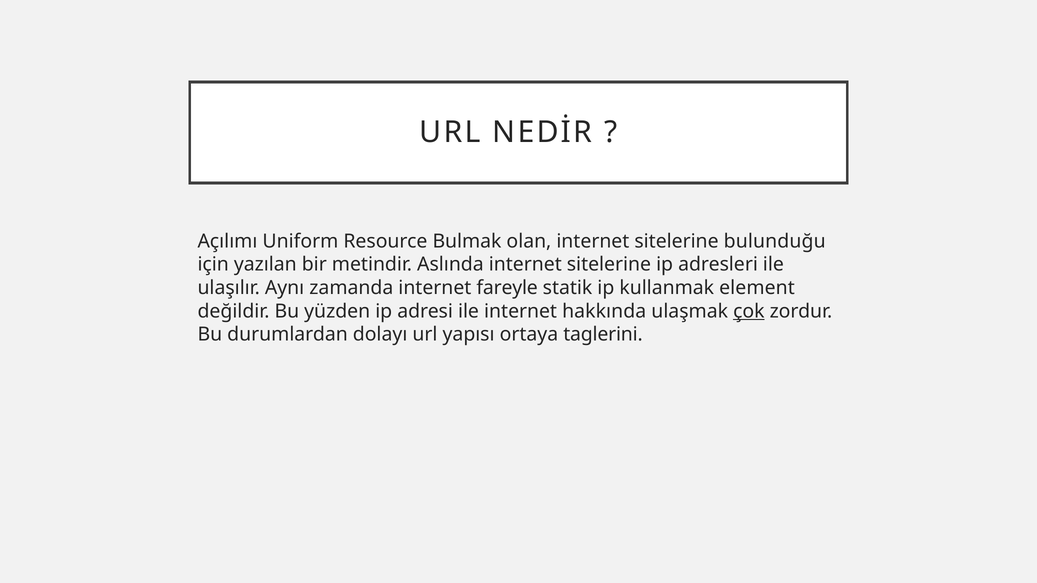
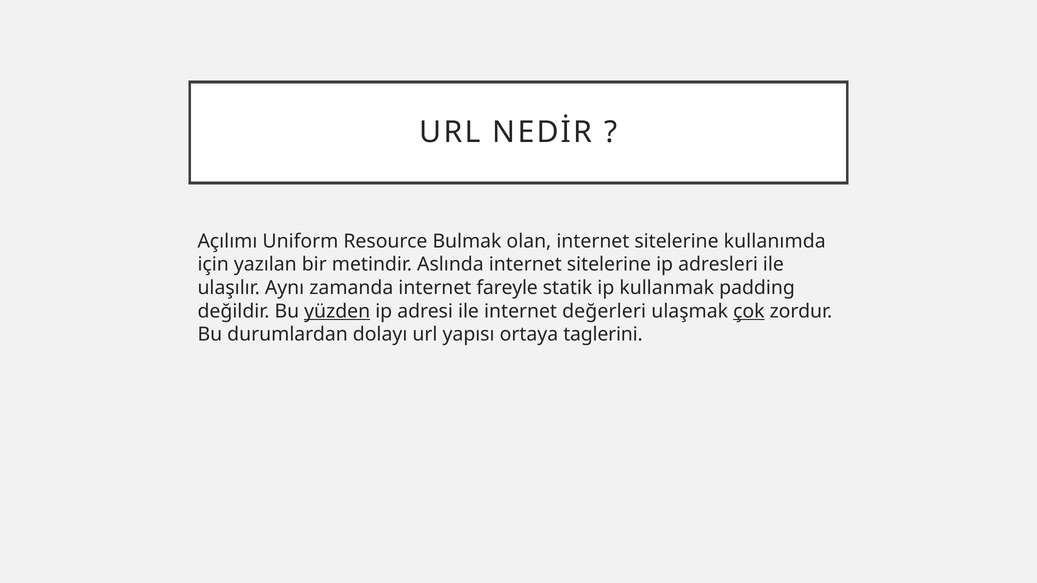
bulunduğu: bulunduğu -> kullanımda
element: element -> padding
yüzden underline: none -> present
hakkında: hakkında -> değerleri
